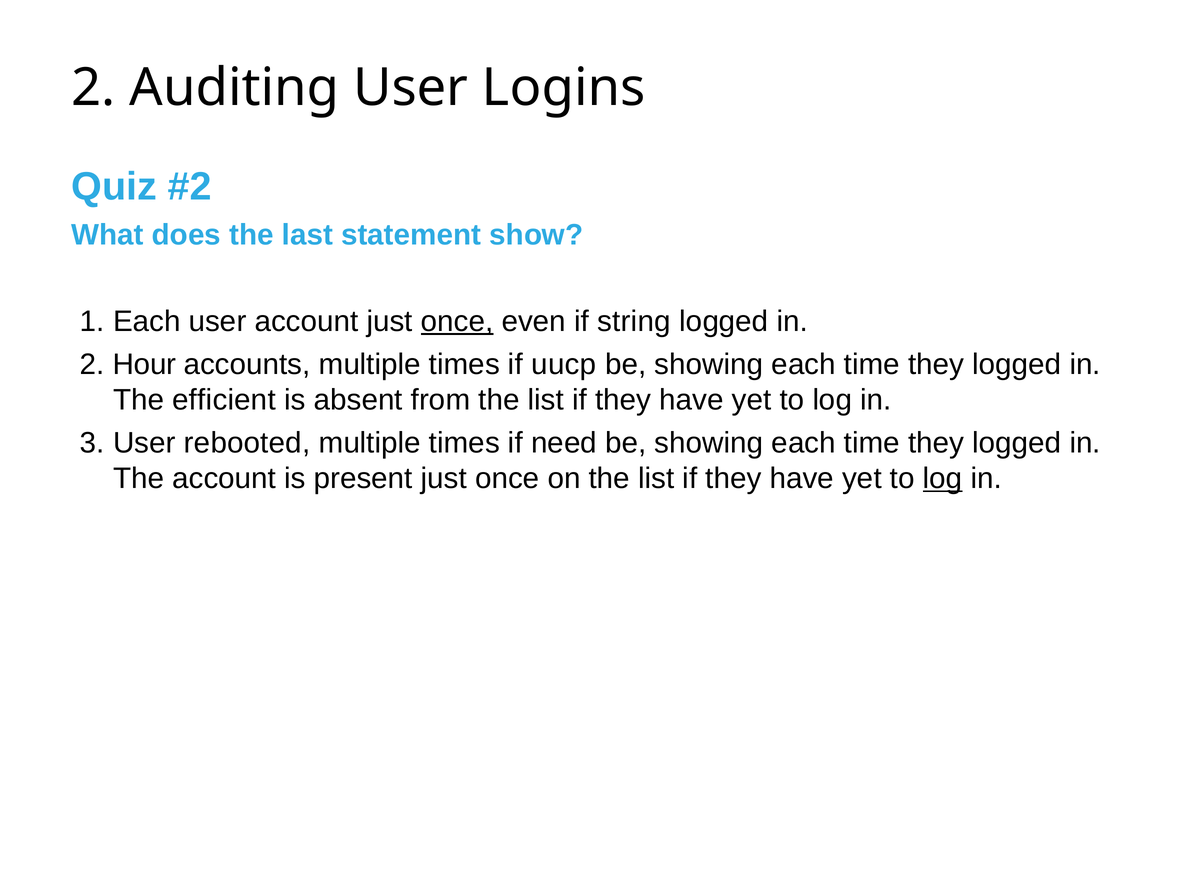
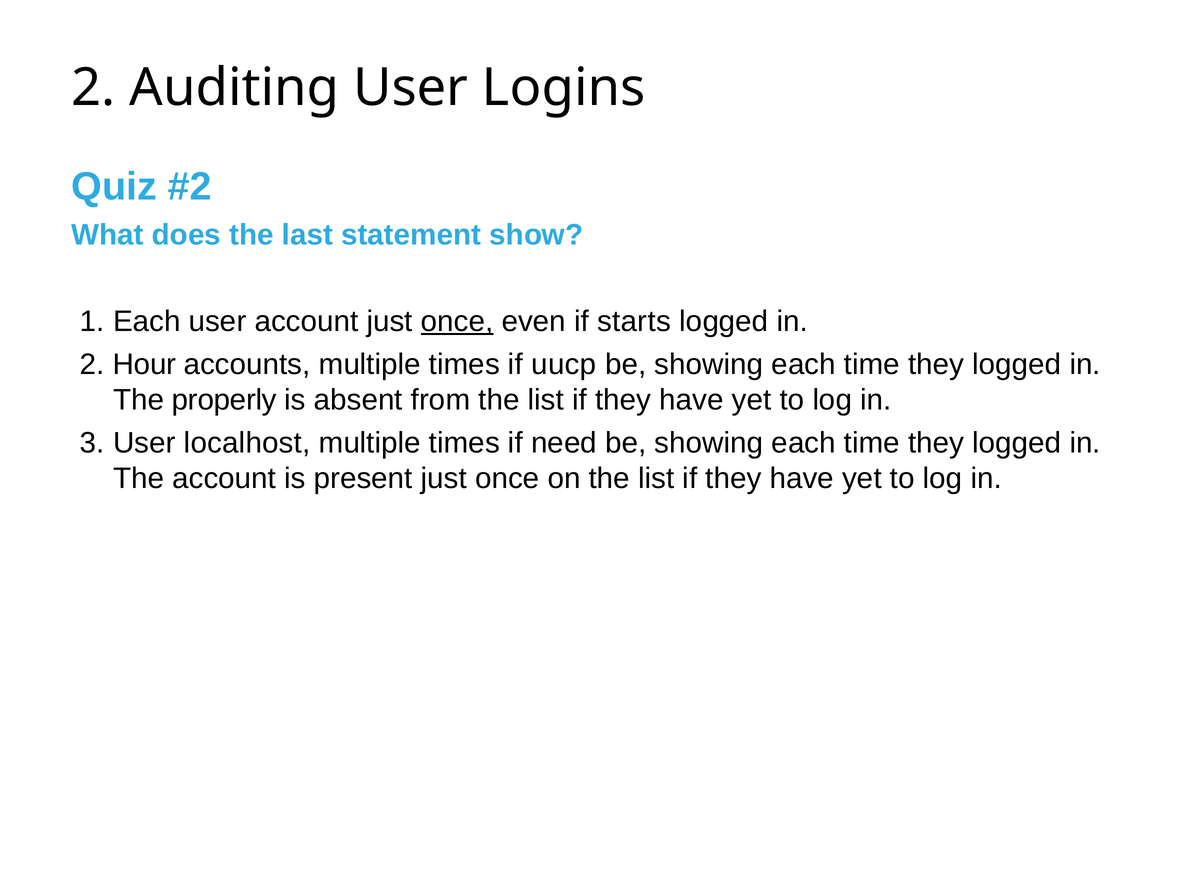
string: string -> starts
efficient: efficient -> properly
rebooted: rebooted -> localhost
log at (943, 478) underline: present -> none
